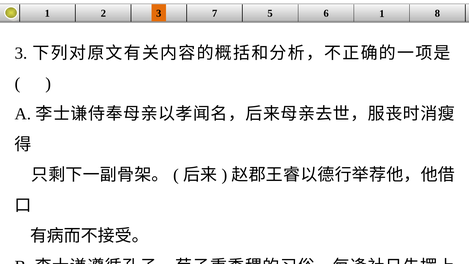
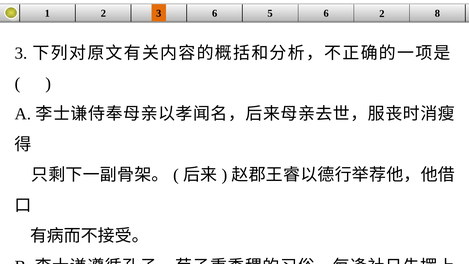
3 7: 7 -> 6
6 1: 1 -> 2
